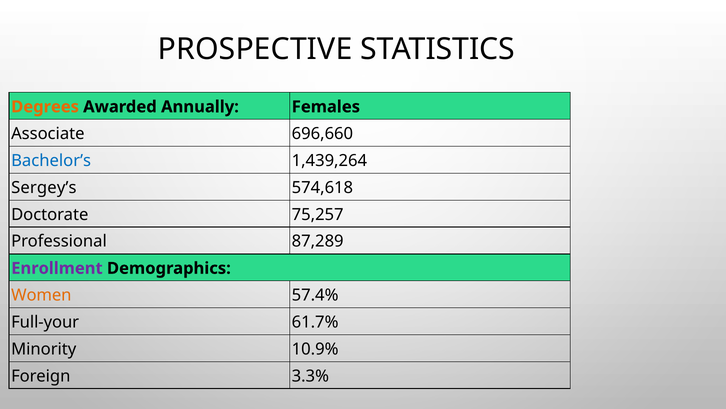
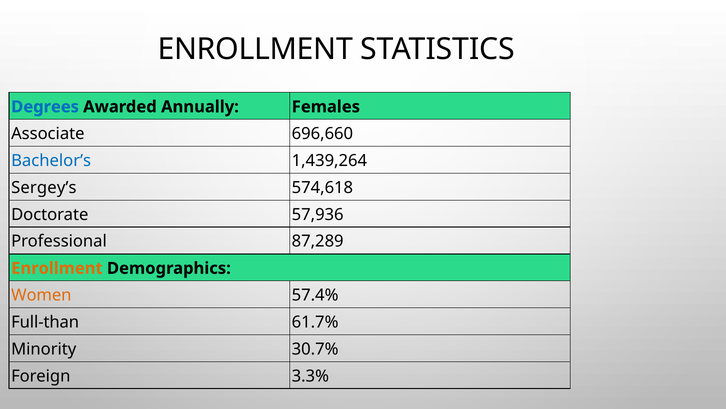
PROSPECTIVE at (255, 49): PROSPECTIVE -> ENROLLMENT
Degrees colour: orange -> blue
75,257: 75,257 -> 57,936
Enrollment at (57, 268) colour: purple -> orange
Full-your: Full-your -> Full-than
10.9%: 10.9% -> 30.7%
